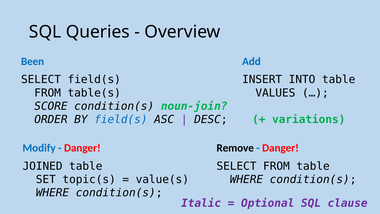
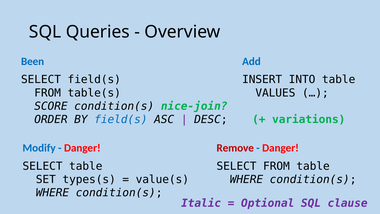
noun-join: noun-join -> nice-join
Remove colour: black -> red
JOINED at (43, 166): JOINED -> SELECT
topic(s: topic(s -> types(s
